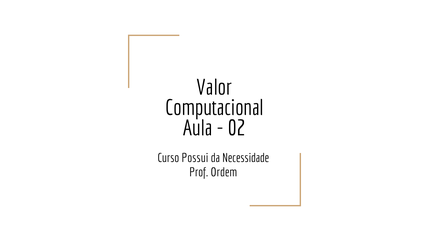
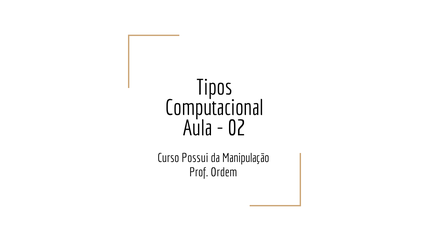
Valor: Valor -> Tipos
Necessidade: Necessidade -> Manipulação
